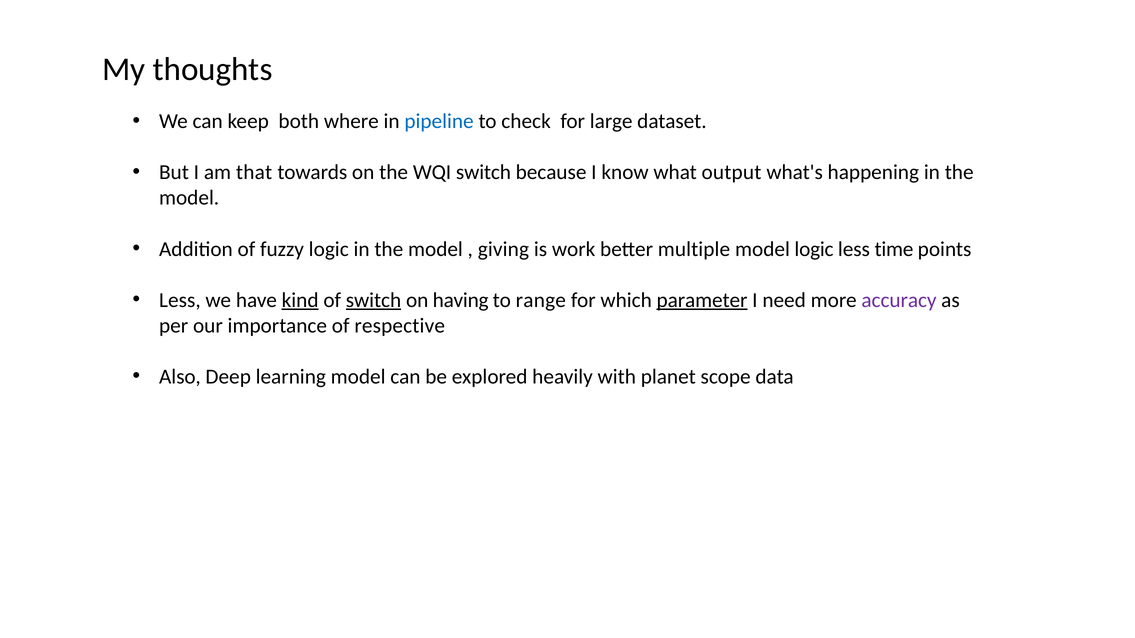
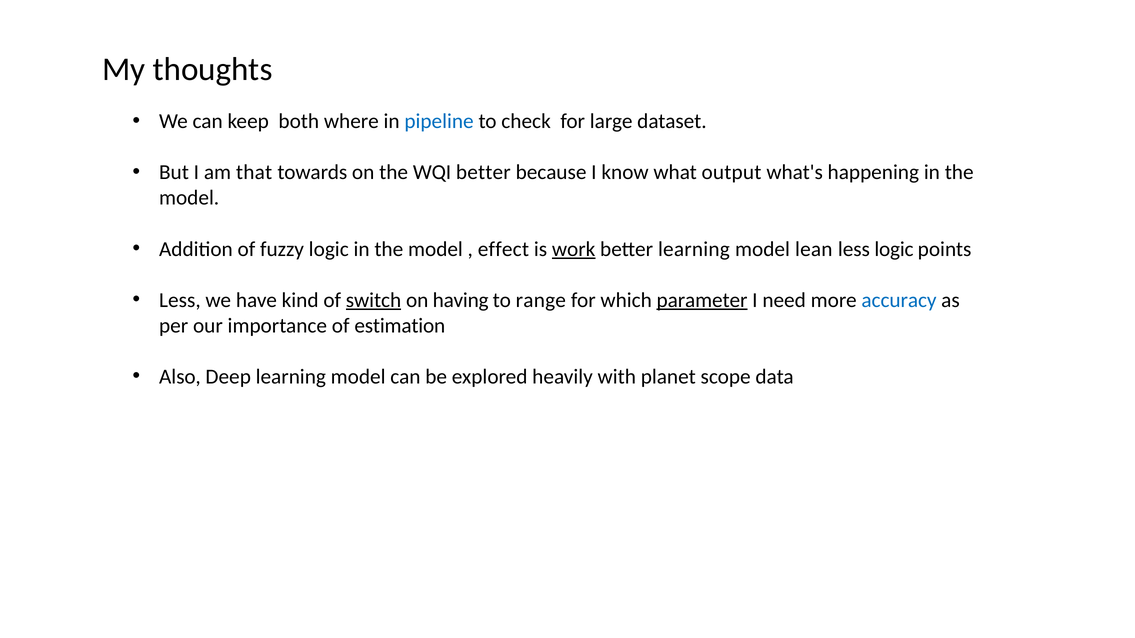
WQI switch: switch -> better
giving: giving -> effect
work underline: none -> present
better multiple: multiple -> learning
model logic: logic -> lean
less time: time -> logic
kind underline: present -> none
accuracy colour: purple -> blue
respective: respective -> estimation
